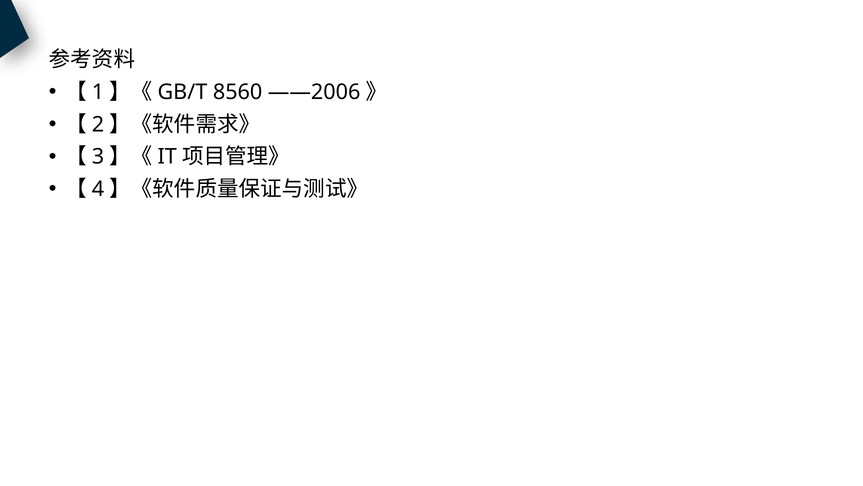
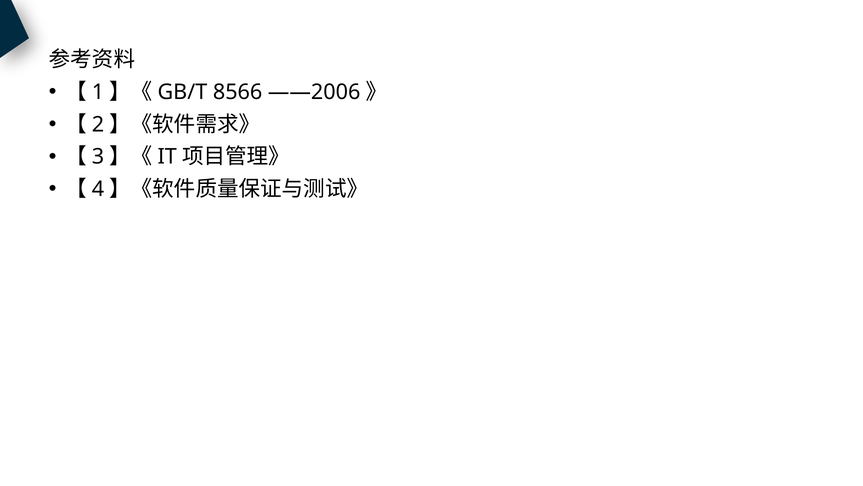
8560: 8560 -> 8566
